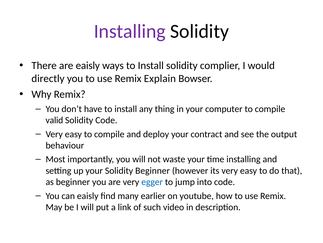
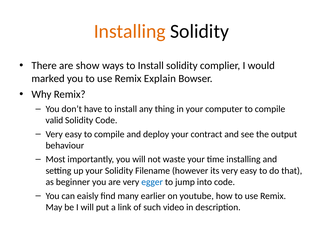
Installing at (130, 31) colour: purple -> orange
are eaisly: eaisly -> show
directly: directly -> marked
Solidity Beginner: Beginner -> Filename
